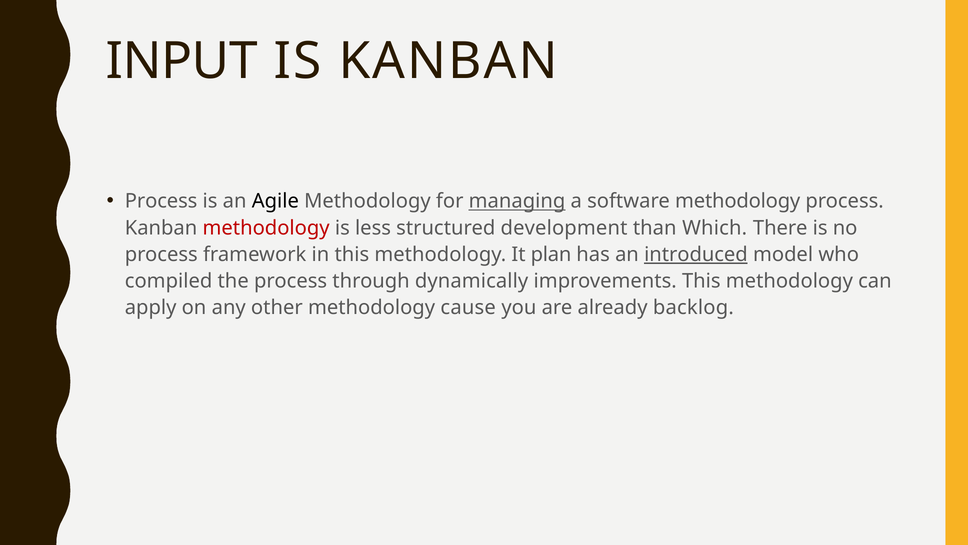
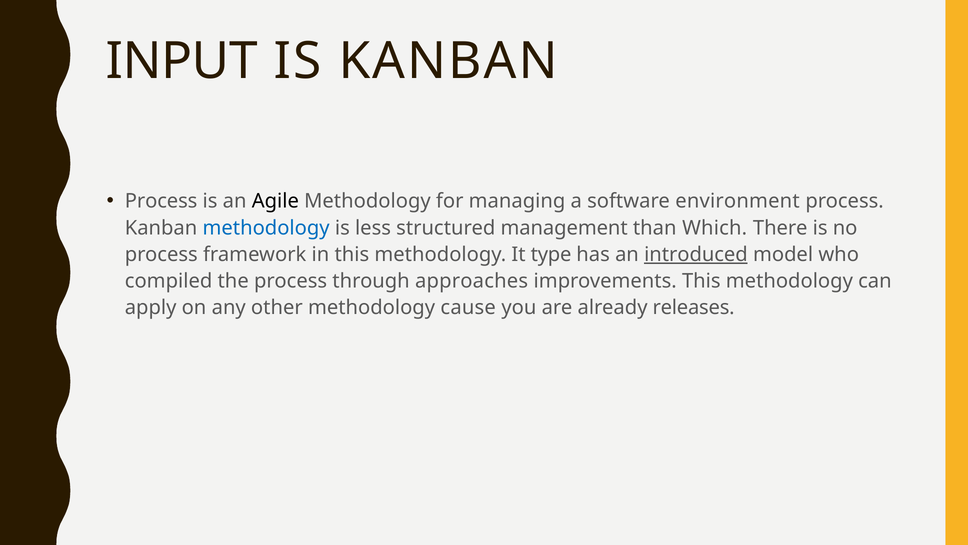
managing underline: present -> none
software methodology: methodology -> environment
methodology at (266, 228) colour: red -> blue
development: development -> management
plan: plan -> type
dynamically: dynamically -> approaches
backlog: backlog -> releases
